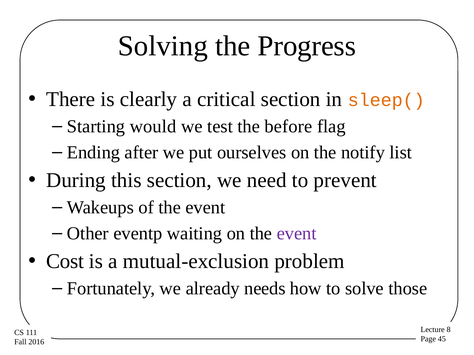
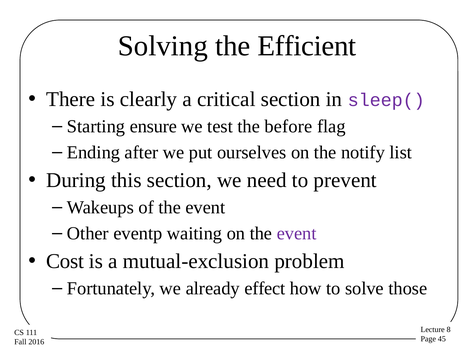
Progress: Progress -> Efficient
sleep( colour: orange -> purple
would: would -> ensure
needs: needs -> effect
